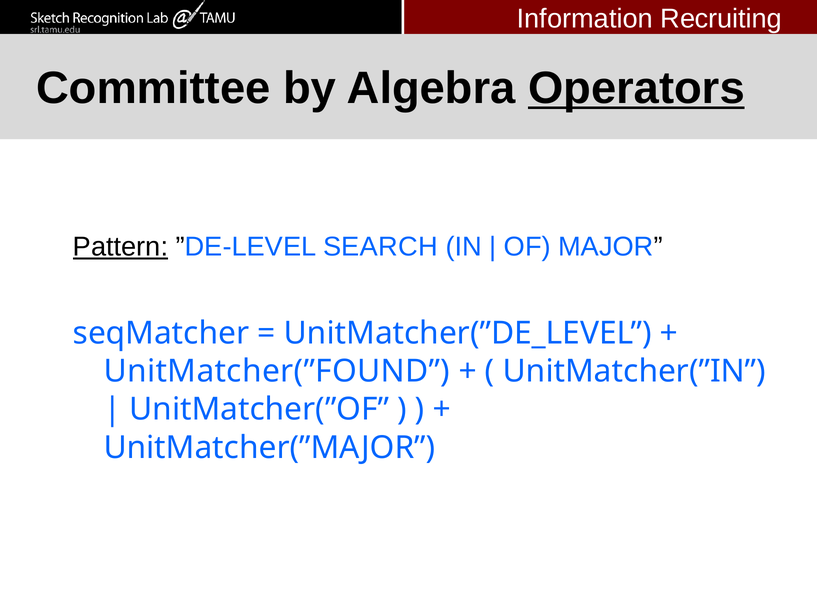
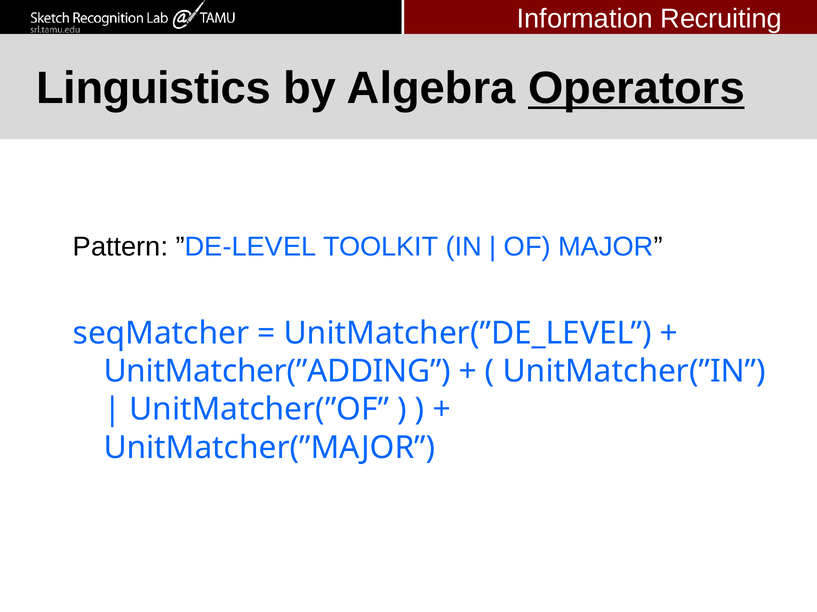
Committee: Committee -> Linguistics
Pattern underline: present -> none
SEARCH: SEARCH -> TOOLKIT
UnitMatcher(”FOUND: UnitMatcher(”FOUND -> UnitMatcher(”ADDING
